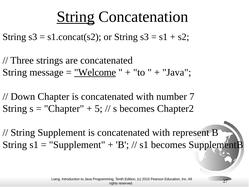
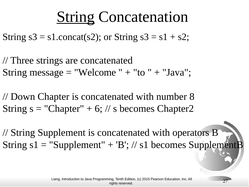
Welcome underline: present -> none
7: 7 -> 8
5: 5 -> 6
represent: represent -> operators
